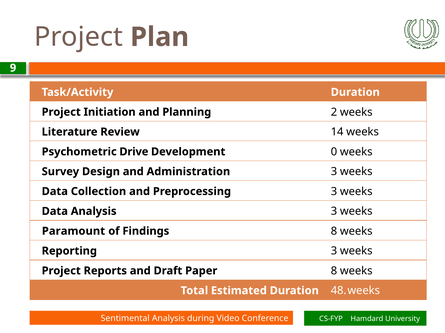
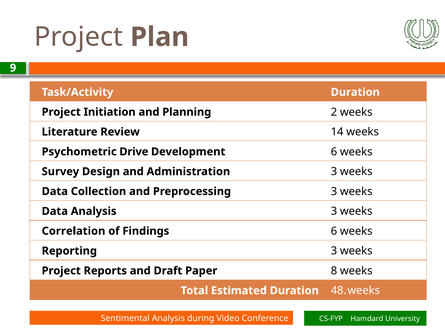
Development 0: 0 -> 6
Paramount: Paramount -> Correlation
Findings 8: 8 -> 6
